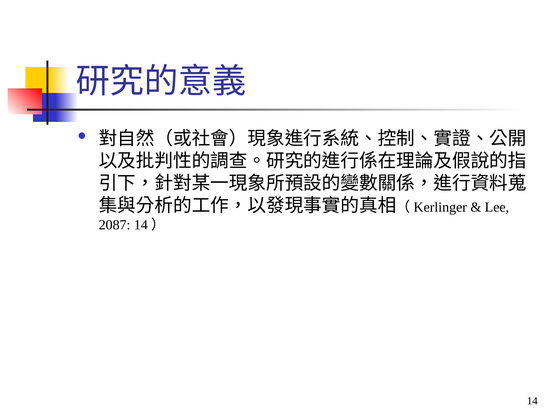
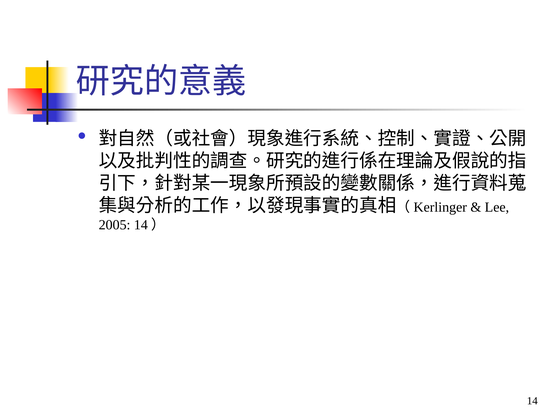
2087: 2087 -> 2005
